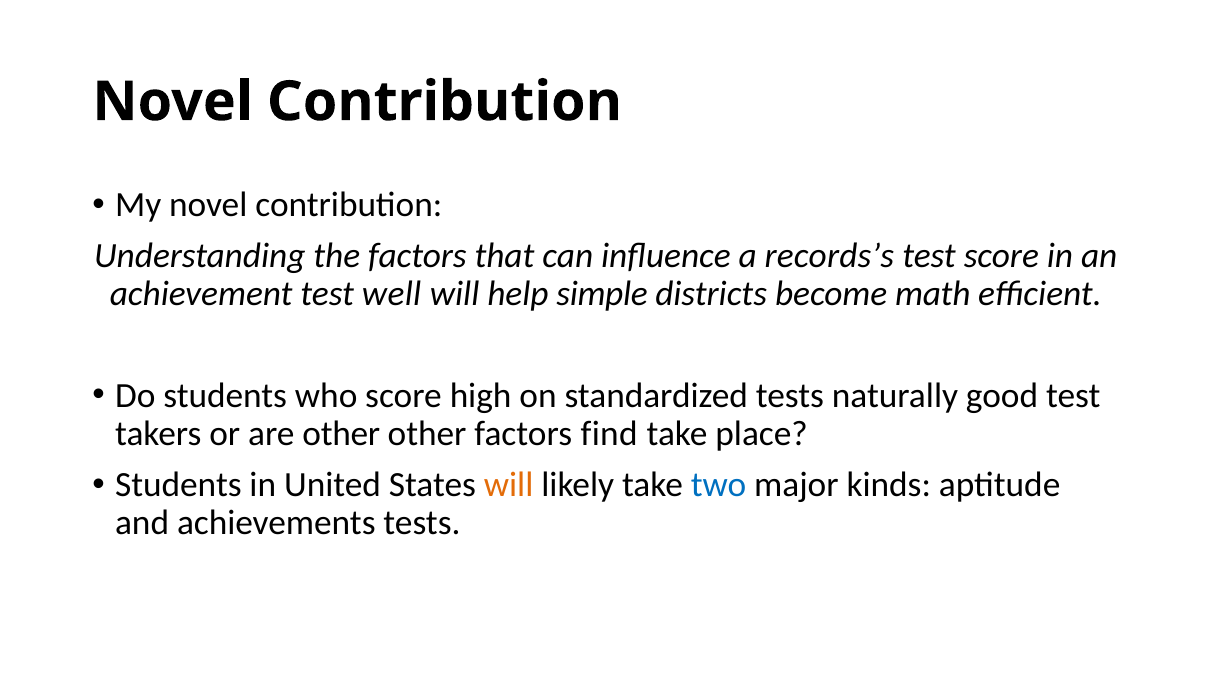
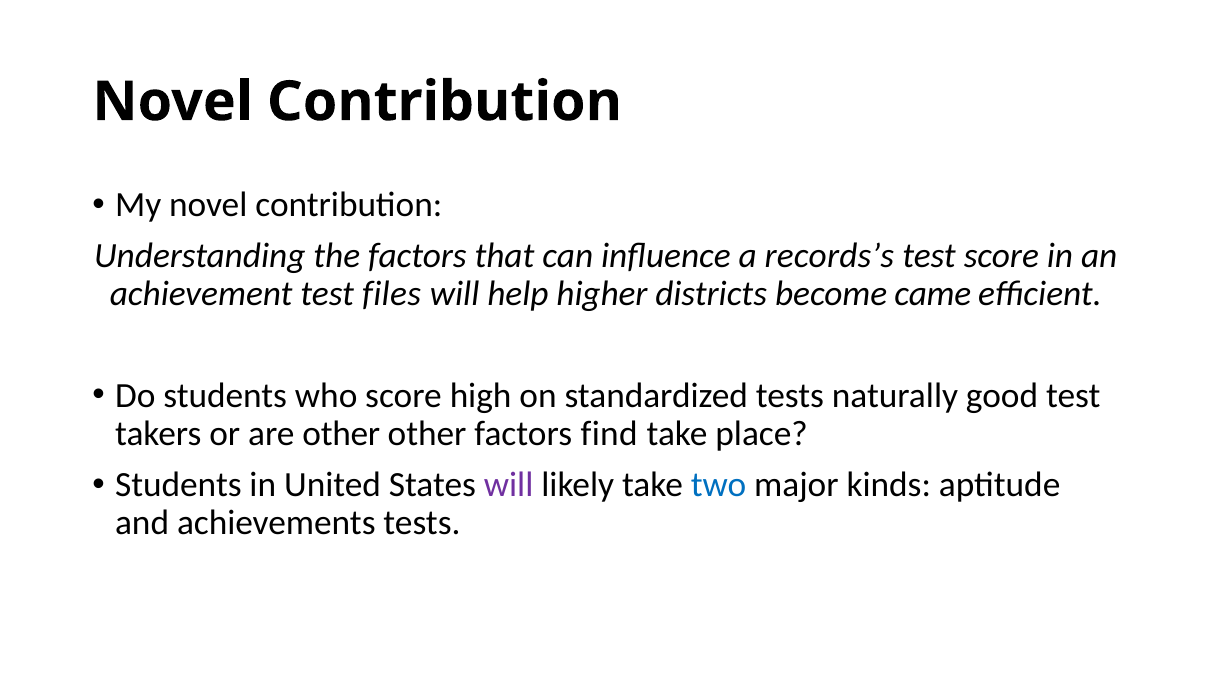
well: well -> files
simple: simple -> higher
math: math -> came
will at (509, 485) colour: orange -> purple
